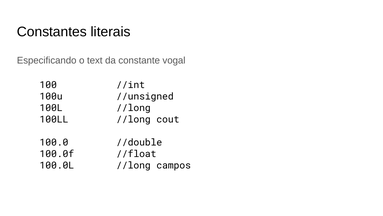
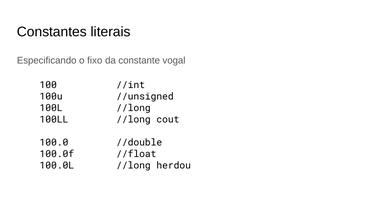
text: text -> fixo
campos: campos -> herdou
